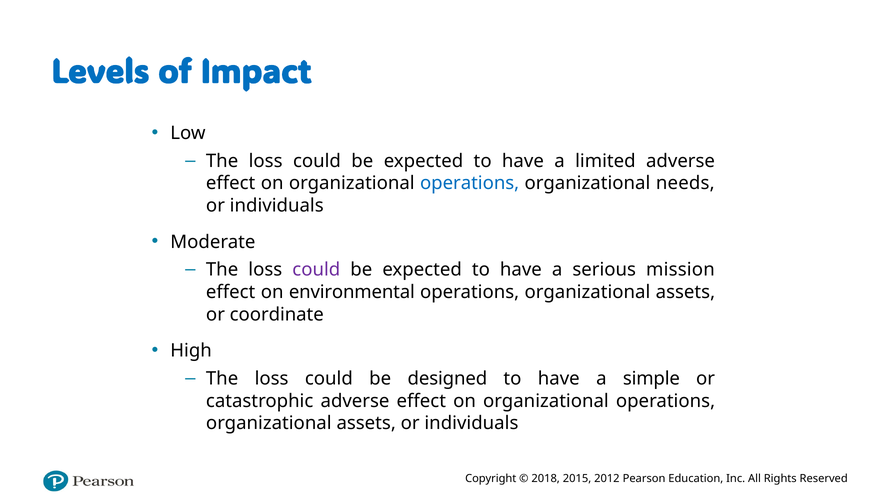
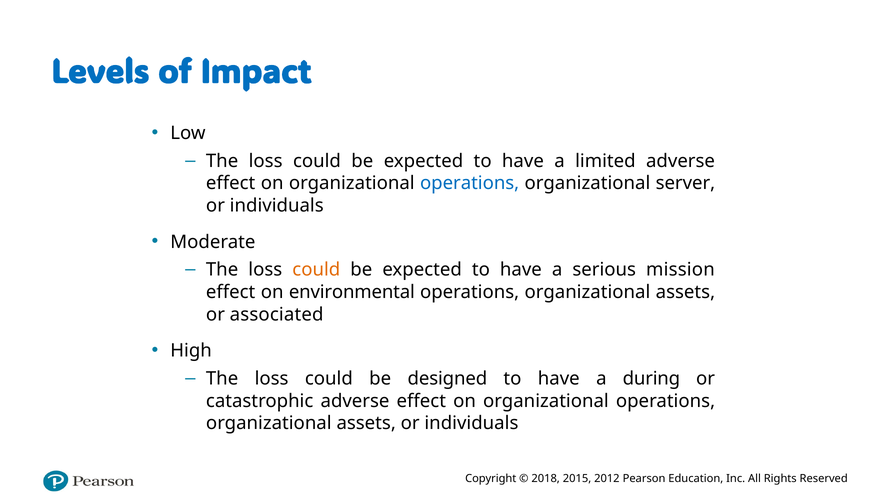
needs: needs -> server
could at (316, 270) colour: purple -> orange
coordinate: coordinate -> associated
simple: simple -> during
